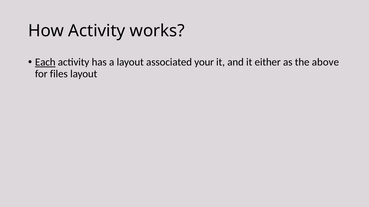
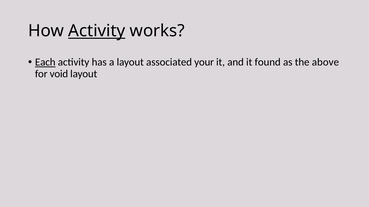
Activity at (97, 31) underline: none -> present
either: either -> found
files: files -> void
